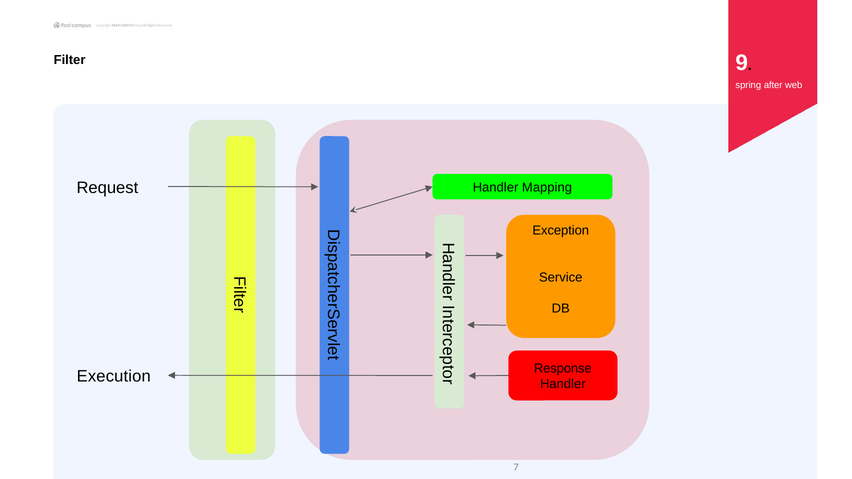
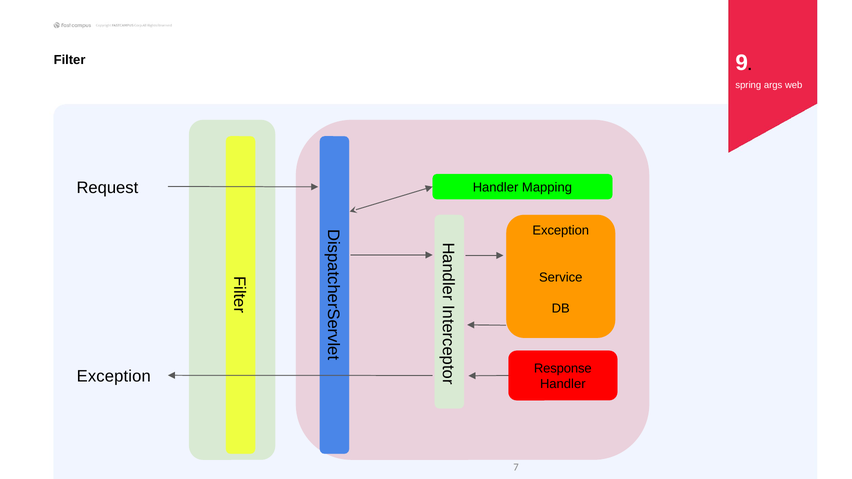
after: after -> args
Execution at (114, 377): Execution -> Exception
